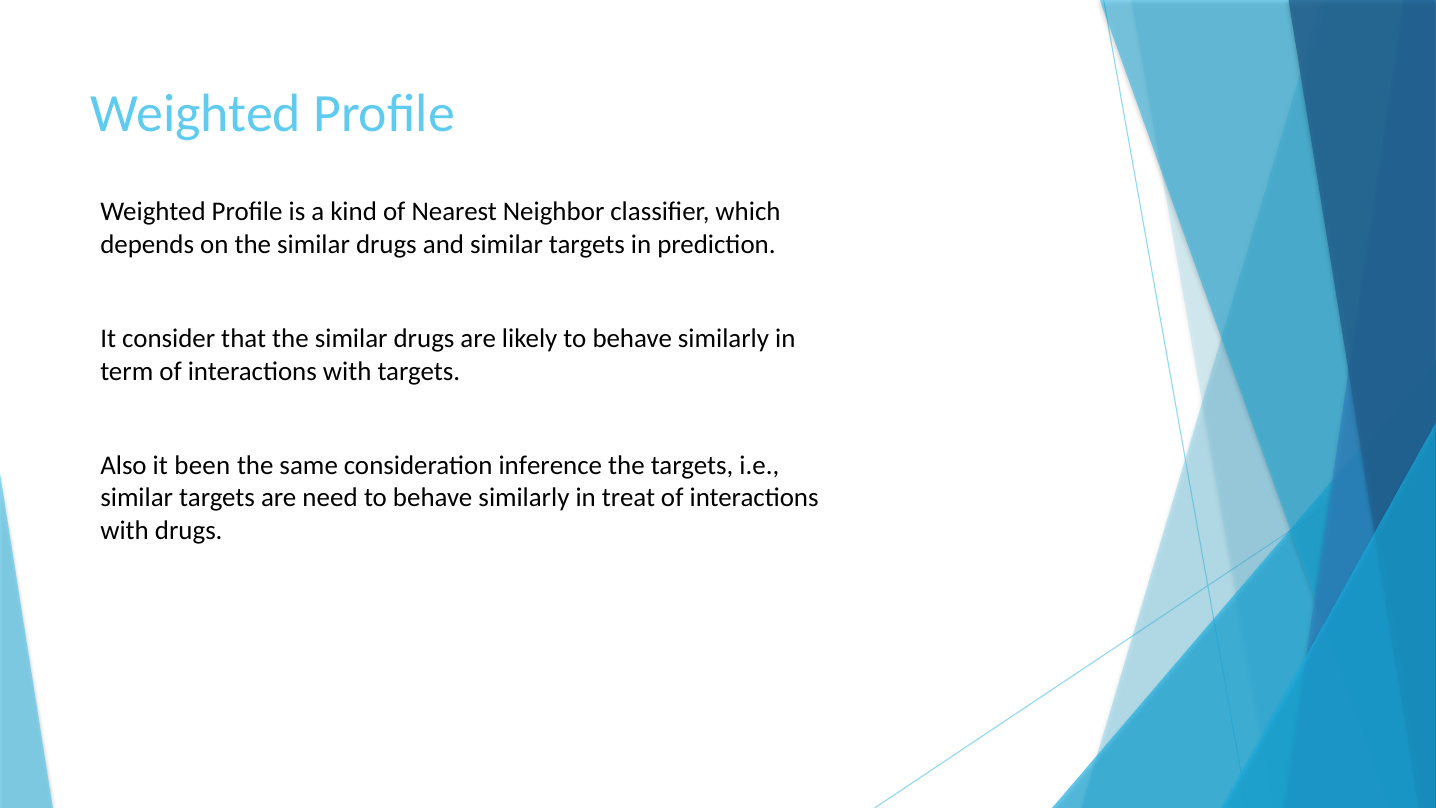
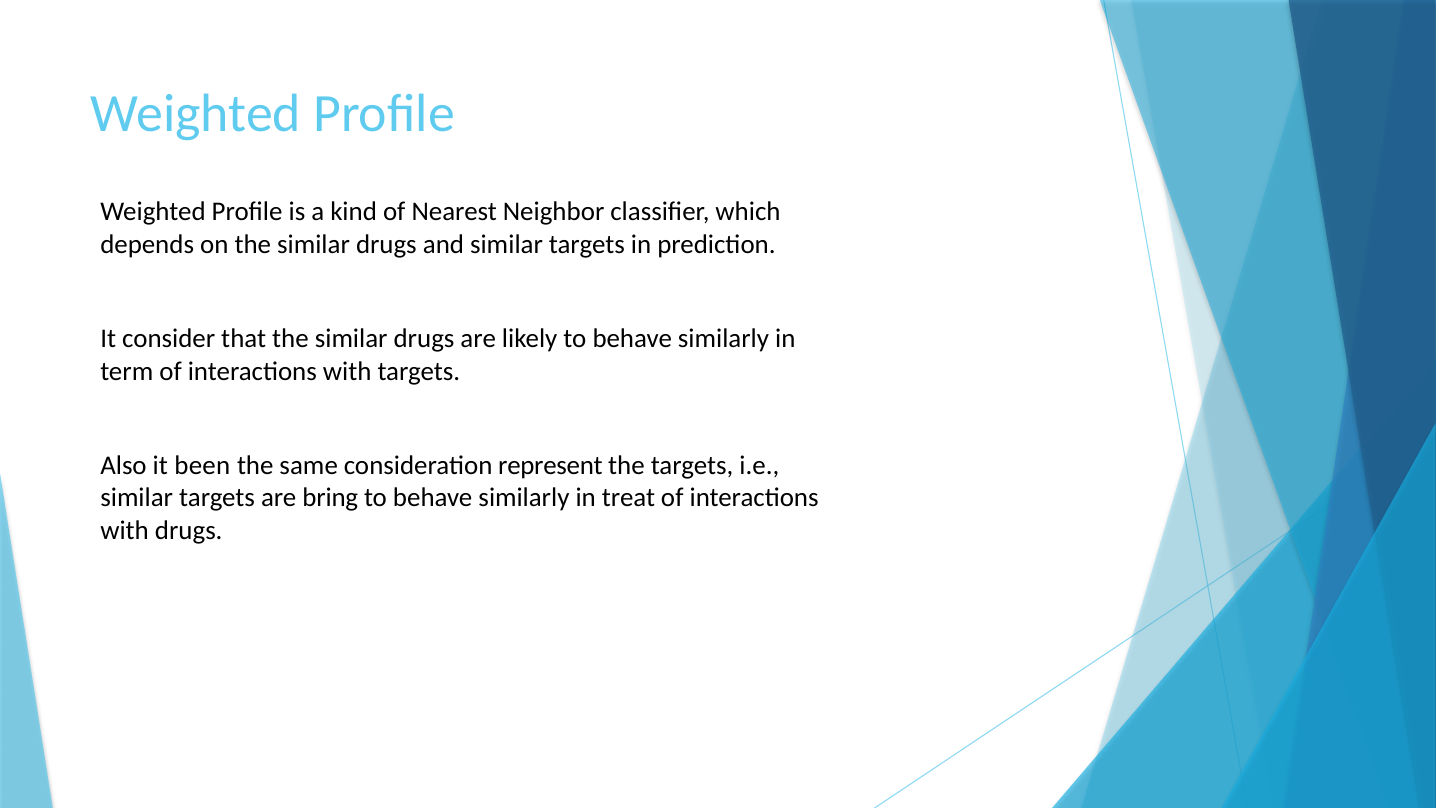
inference: inference -> represent
need: need -> bring
